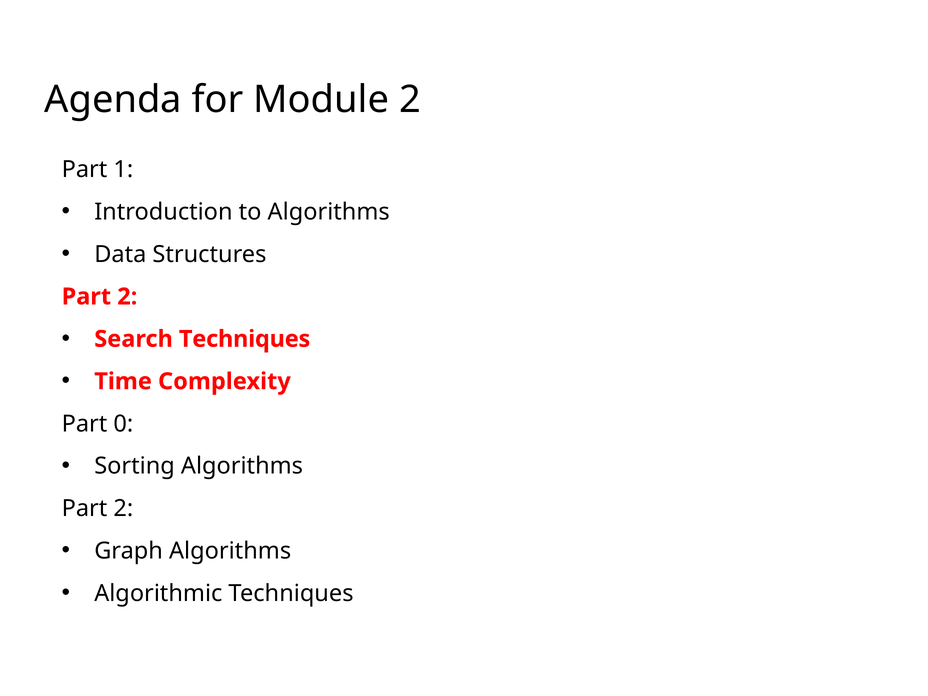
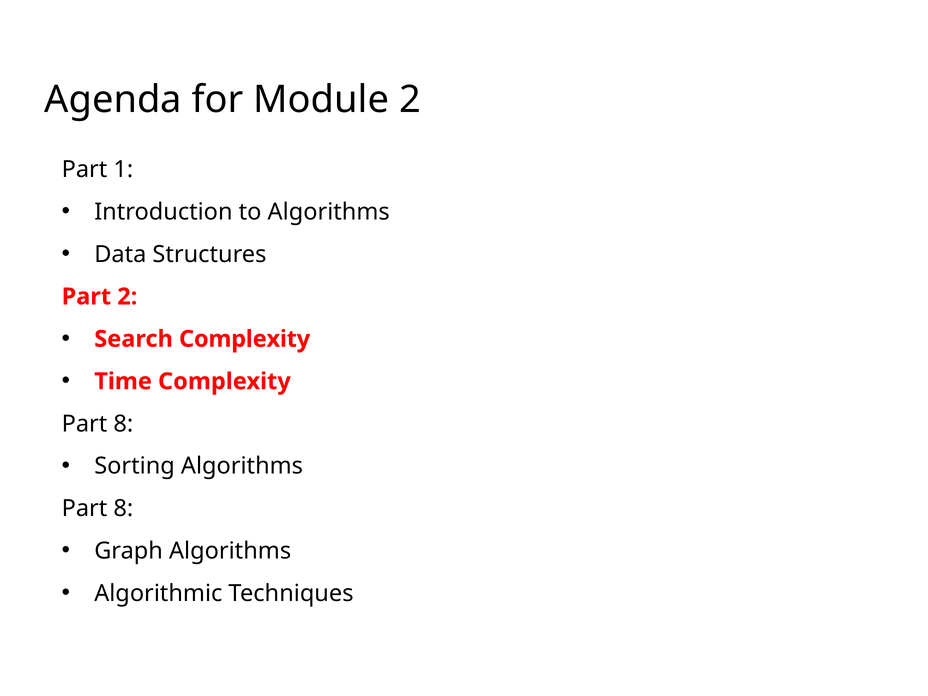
Search Techniques: Techniques -> Complexity
0 at (123, 424): 0 -> 8
2 at (123, 509): 2 -> 8
